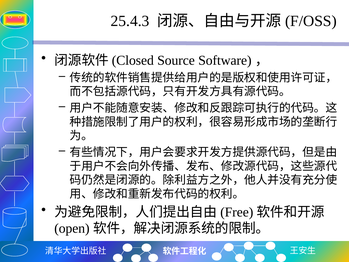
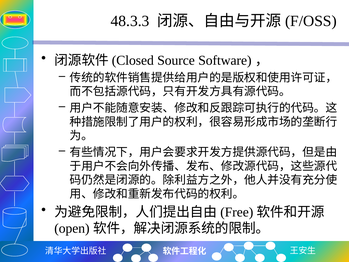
25.4.3: 25.4.3 -> 48.3.3
